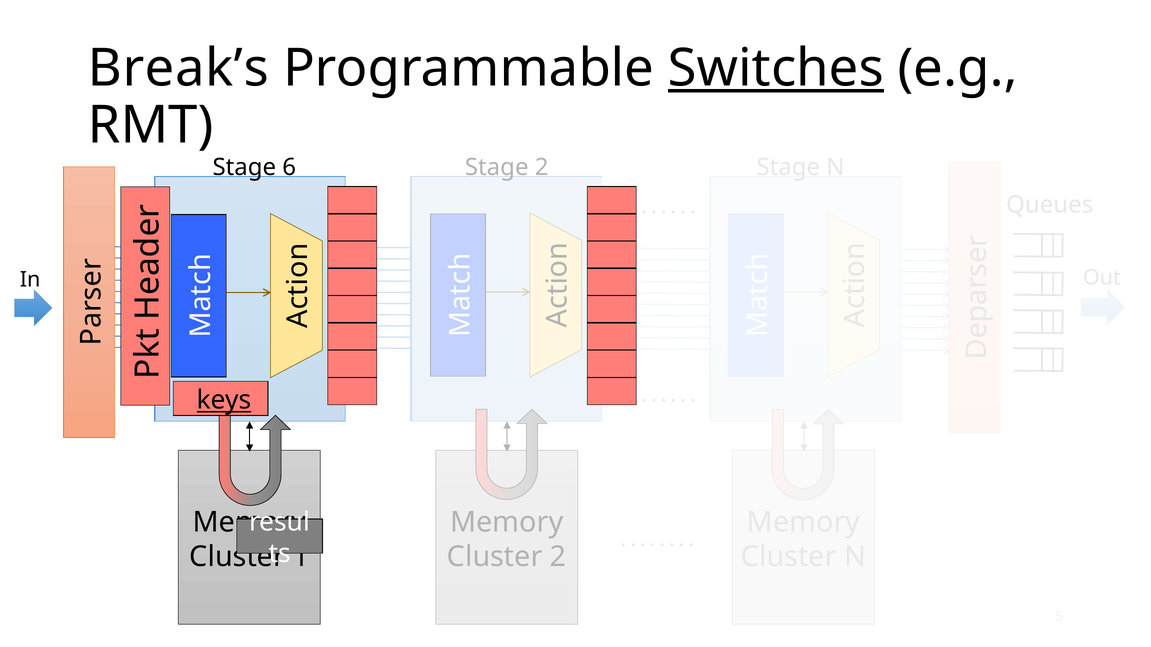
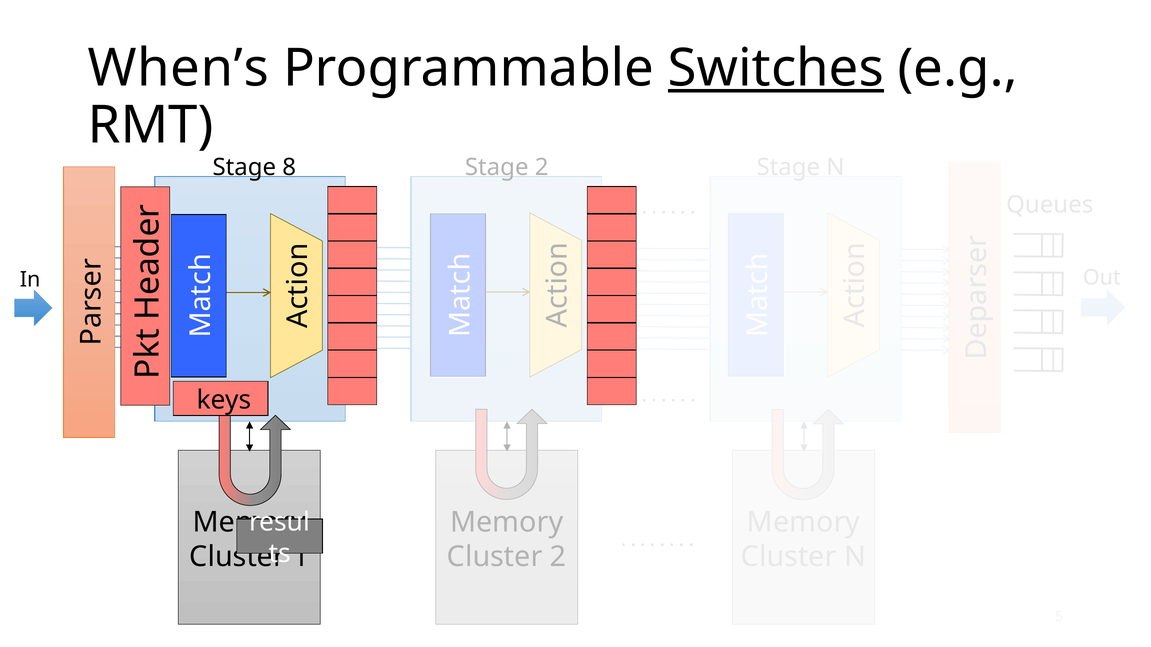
Break’s: Break’s -> When’s
6: 6 -> 8
keys underline: present -> none
